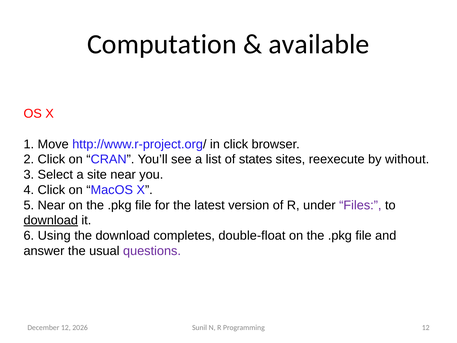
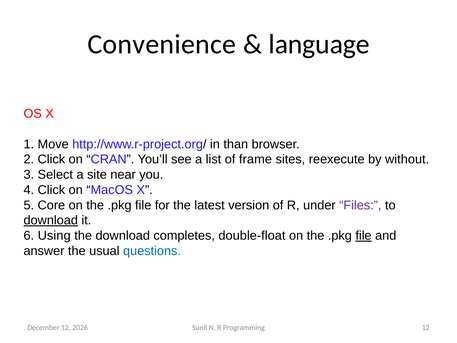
Computation: Computation -> Convenience
available: available -> language
in click: click -> than
states: states -> frame
5 Near: Near -> Core
file at (364, 235) underline: none -> present
questions colour: purple -> blue
